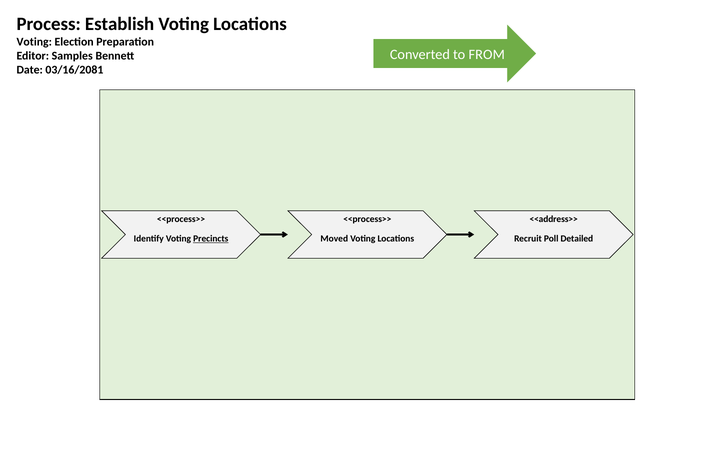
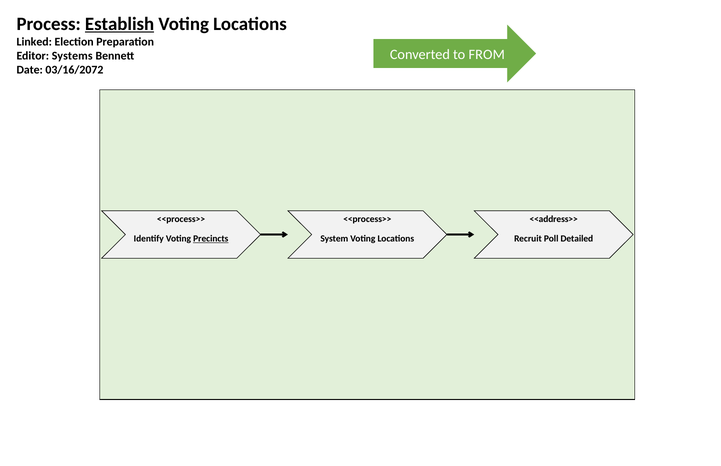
Establish underline: none -> present
Voting at (34, 42): Voting -> Linked
Samples: Samples -> Systems
03/16/2081: 03/16/2081 -> 03/16/2072
Moved: Moved -> System
